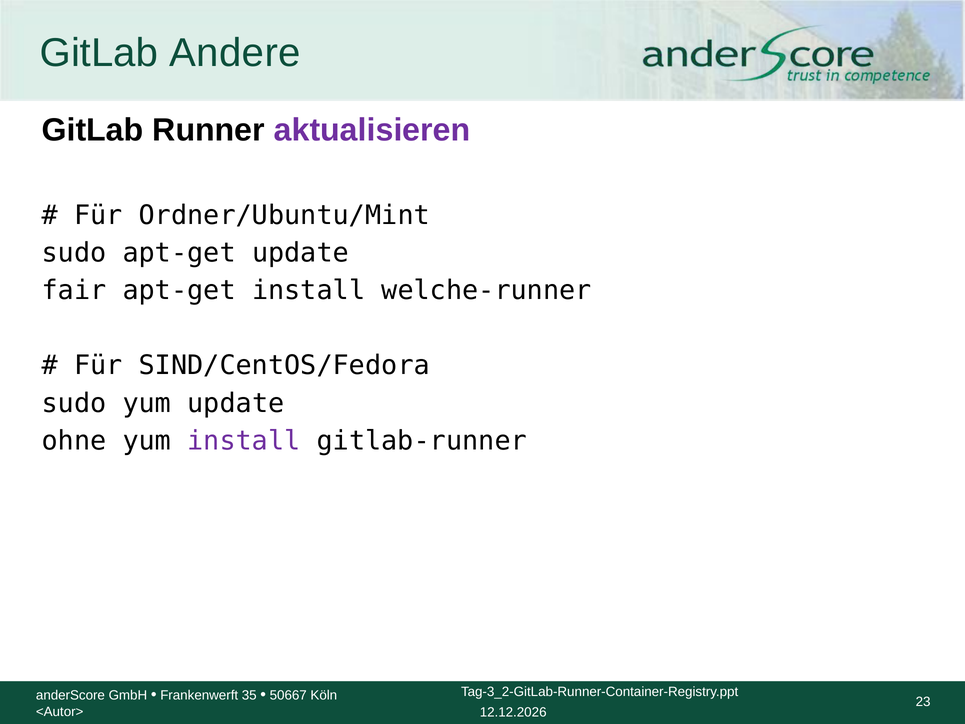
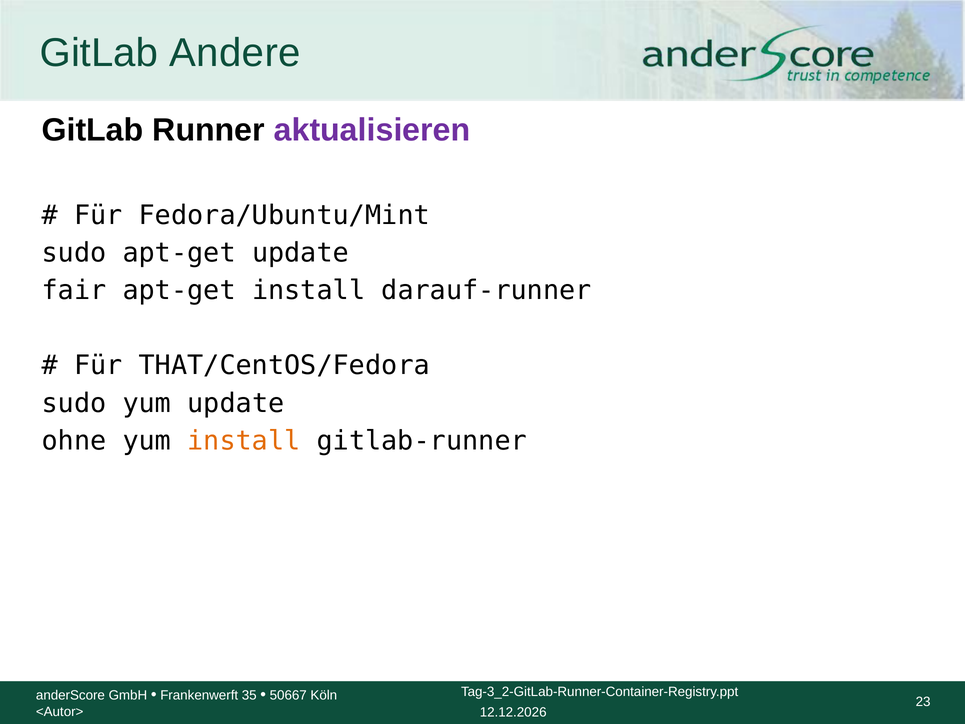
Ordner/Ubuntu/Mint: Ordner/Ubuntu/Mint -> Fedora/Ubuntu/Mint
welche-runner: welche-runner -> darauf-runner
SIND/CentOS/Fedora: SIND/CentOS/Fedora -> THAT/CentOS/Fedora
install at (244, 441) colour: purple -> orange
